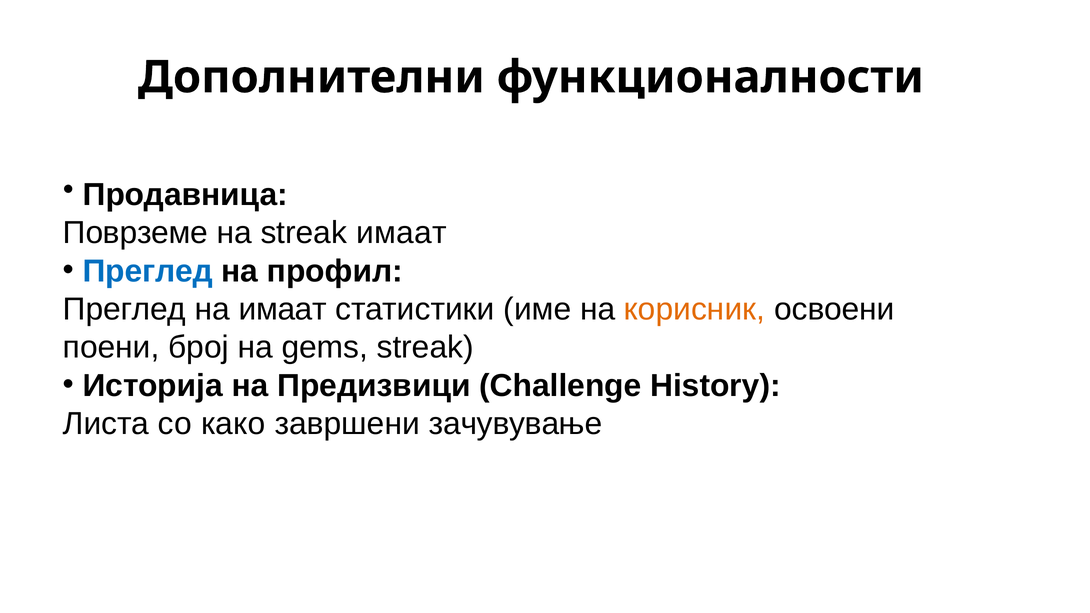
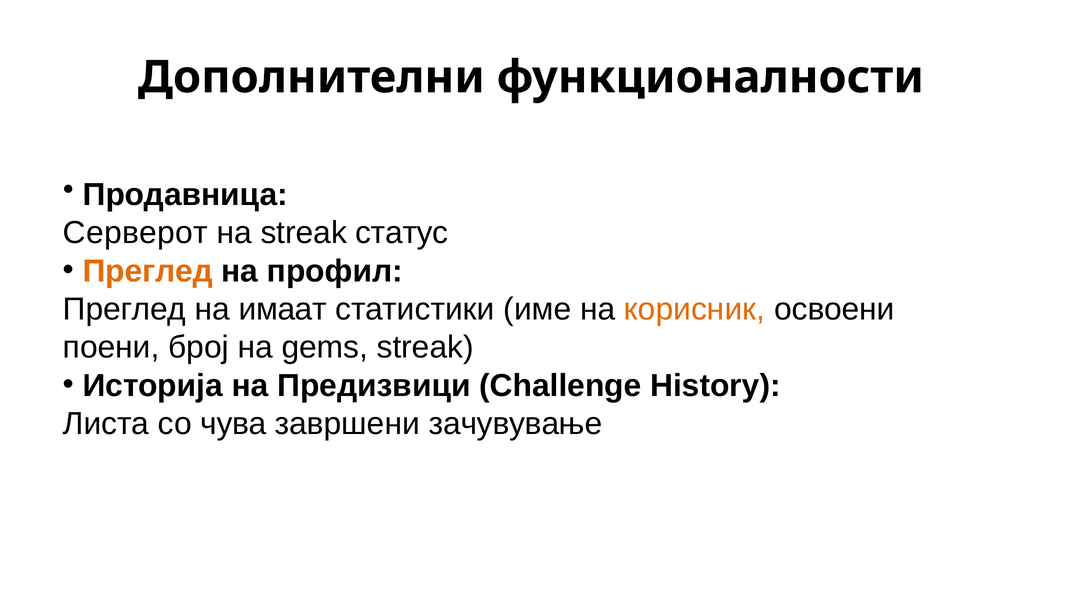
Поврземе: Поврземе -> Серверот
streak имаат: имаат -> статус
Преглед at (148, 271) colour: blue -> orange
како: како -> чува
